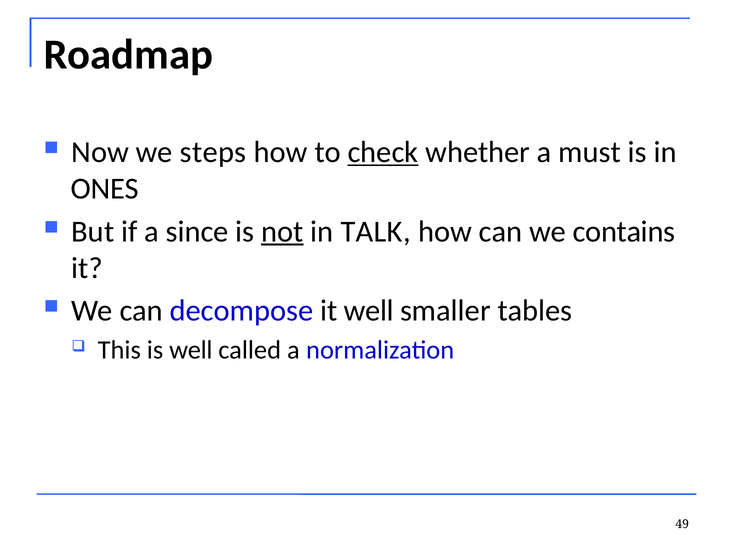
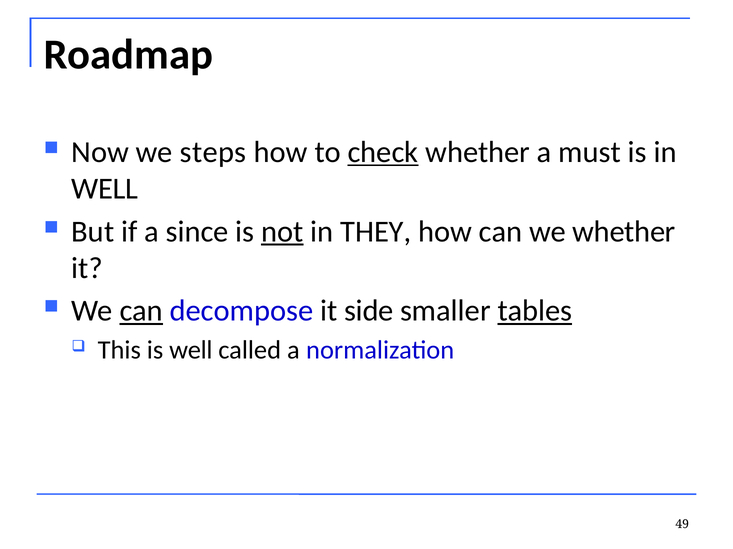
ONES at (105, 189): ONES -> WELL
TALK: TALK -> THEY
we contains: contains -> whether
can at (141, 311) underline: none -> present
it well: well -> side
tables underline: none -> present
